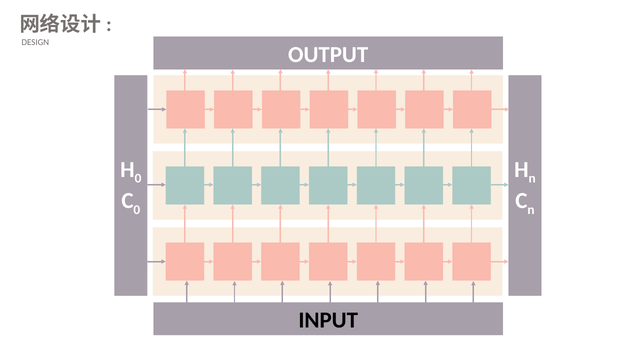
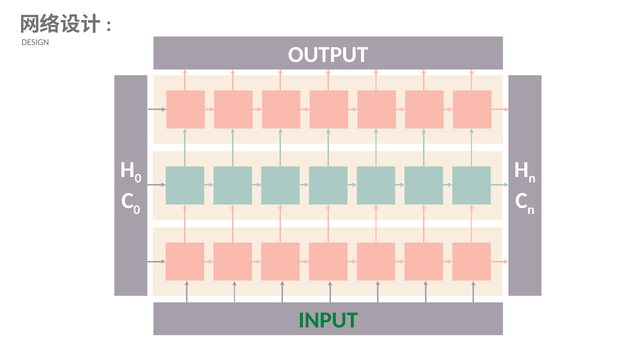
INPUT colour: black -> green
